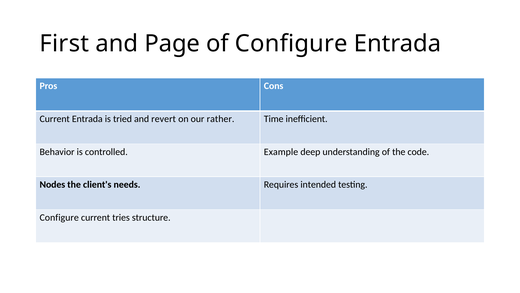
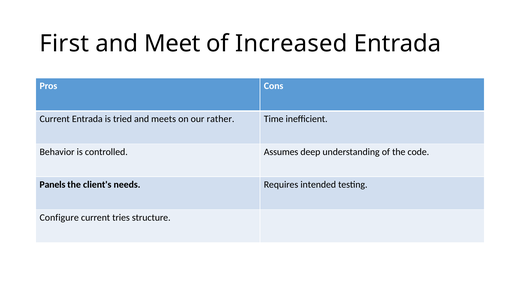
Page: Page -> Meet
of Configure: Configure -> Increased
revert: revert -> meets
Example: Example -> Assumes
Nodes: Nodes -> Panels
